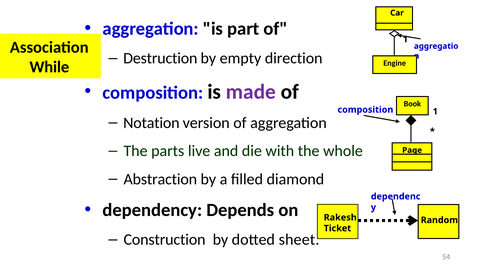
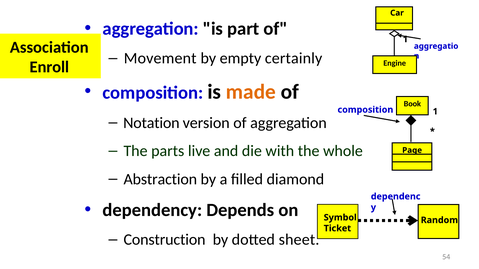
Destruction: Destruction -> Movement
direction: direction -> certainly
While: While -> Enroll
made colour: purple -> orange
Rakesh: Rakesh -> Symbol
